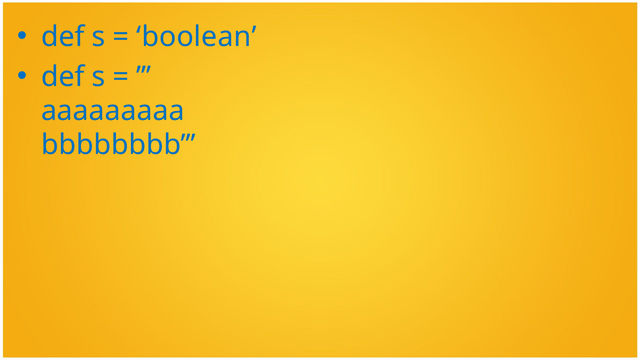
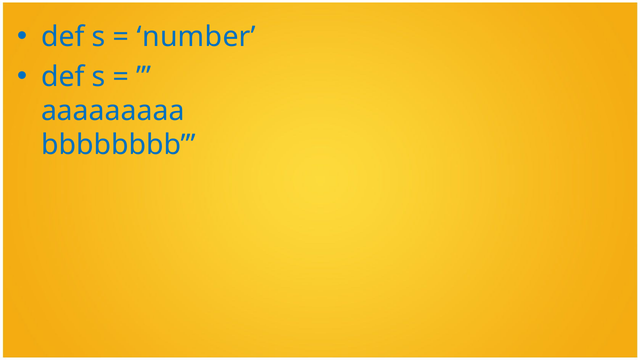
boolean: boolean -> number
